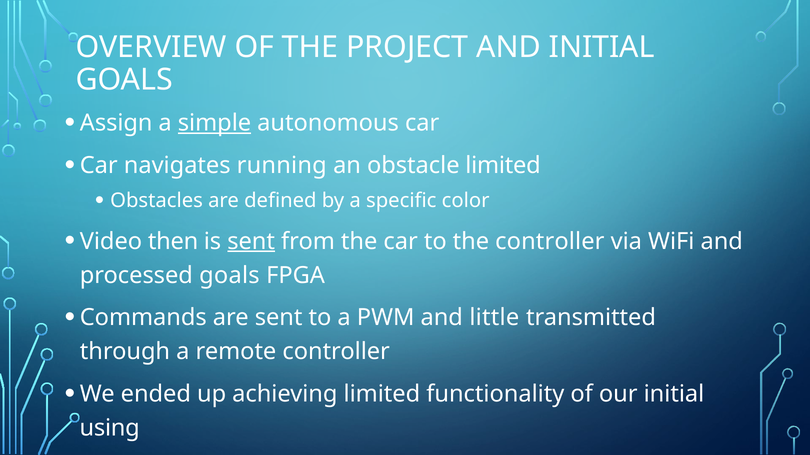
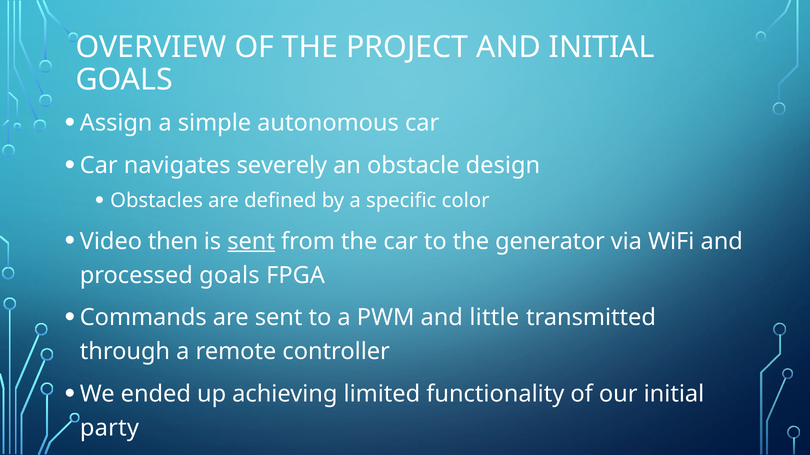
simple underline: present -> none
running: running -> severely
obstacle limited: limited -> design
the controller: controller -> generator
using: using -> party
